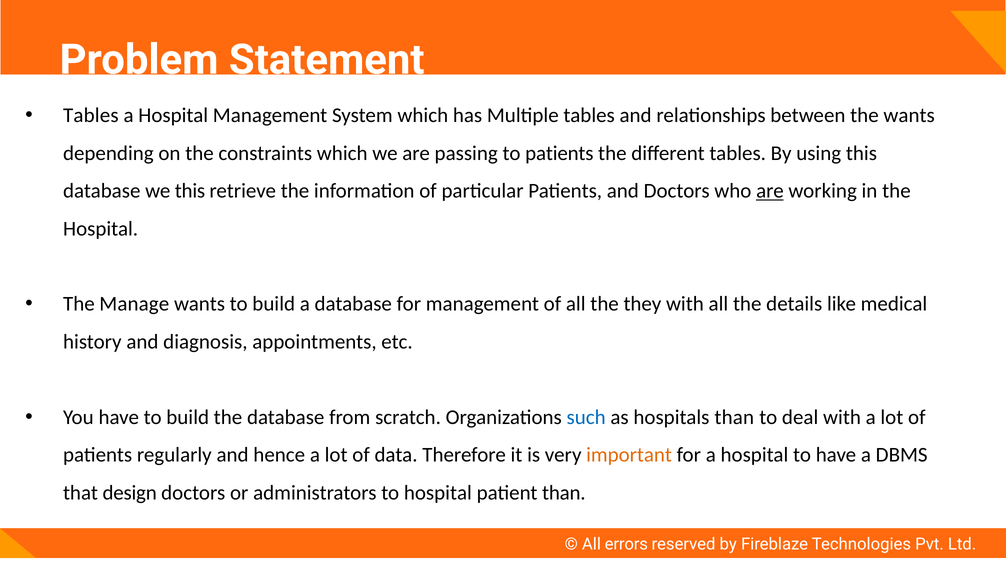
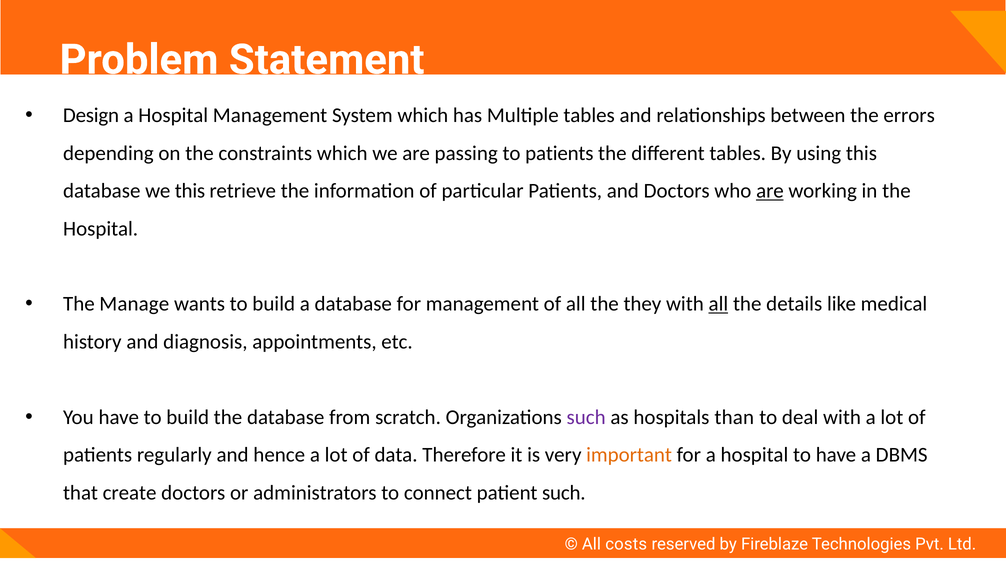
Tables at (91, 115): Tables -> Design
the wants: wants -> errors
all at (718, 304) underline: none -> present
such at (586, 417) colour: blue -> purple
design: design -> create
to hospital: hospital -> connect
patient than: than -> such
errors: errors -> costs
